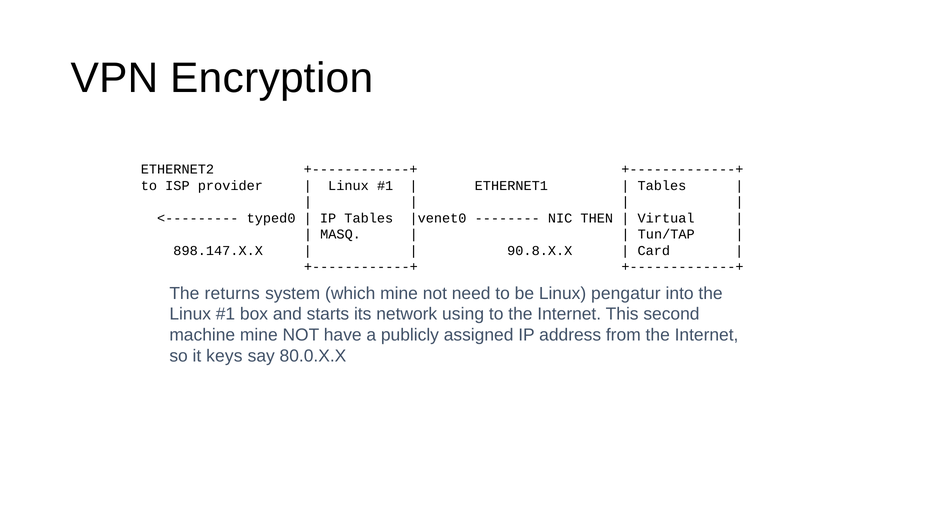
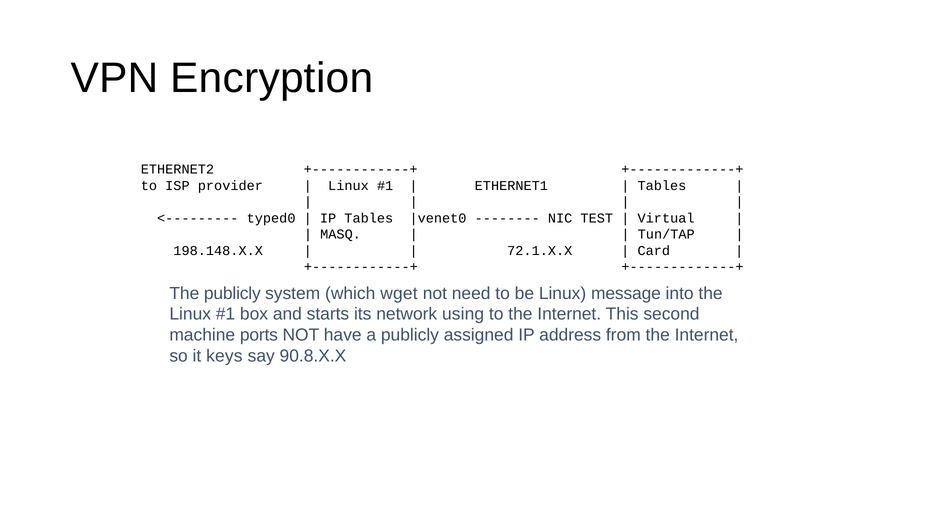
THEN: THEN -> TEST
898.147.X.X: 898.147.X.X -> 198.148.X.X
90.8.X.X: 90.8.X.X -> 72.1.X.X
The returns: returns -> publicly
which mine: mine -> wget
pengatur: pengatur -> message
machine mine: mine -> ports
80.0.X.X: 80.0.X.X -> 90.8.X.X
